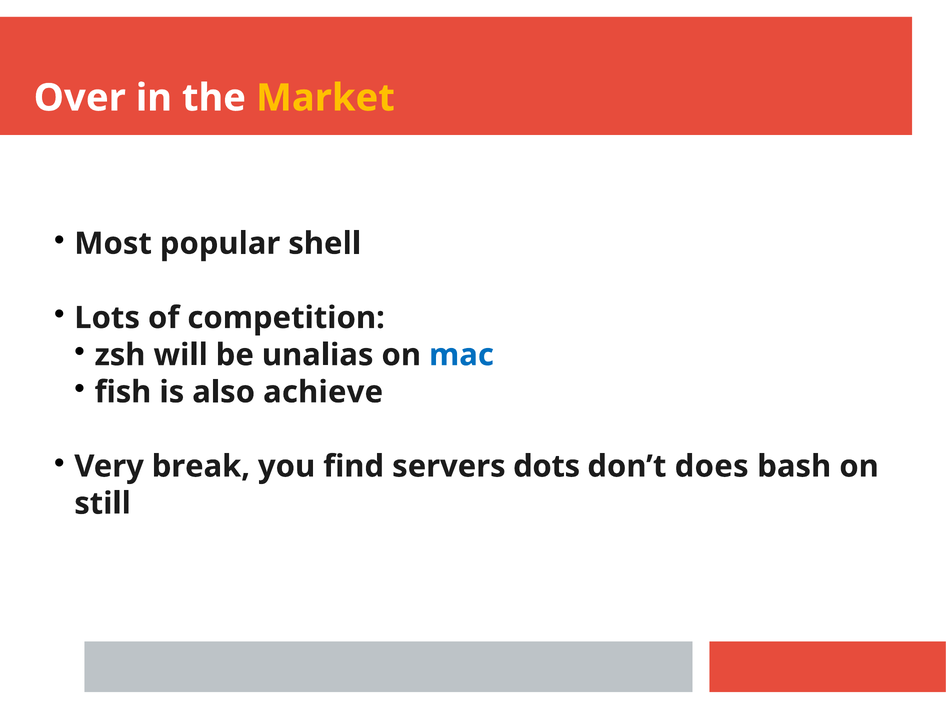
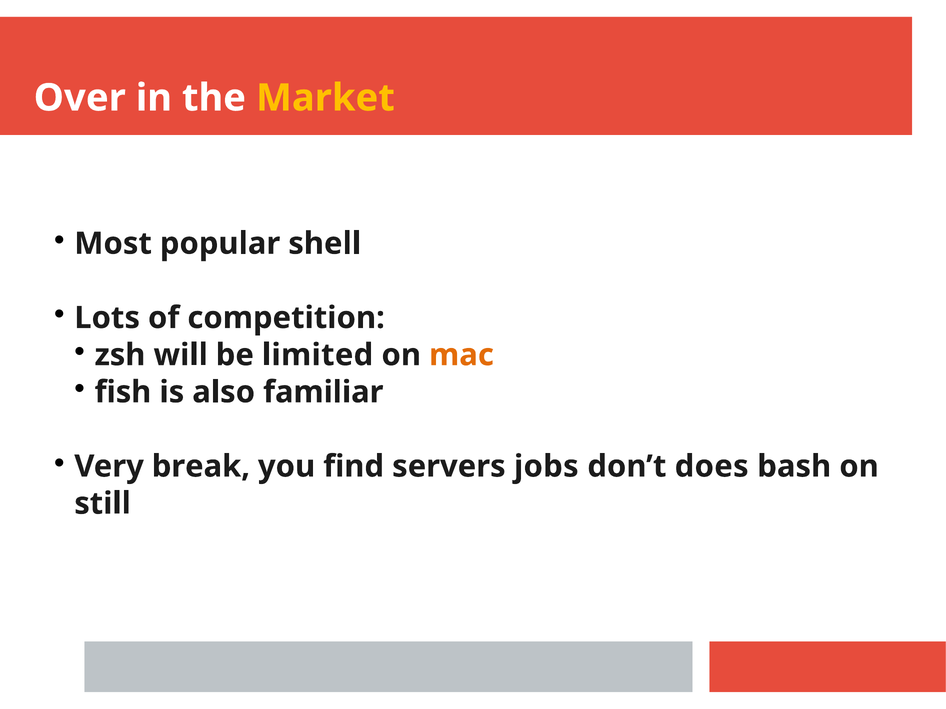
unalias: unalias -> limited
mac colour: blue -> orange
achieve: achieve -> familiar
dots: dots -> jobs
